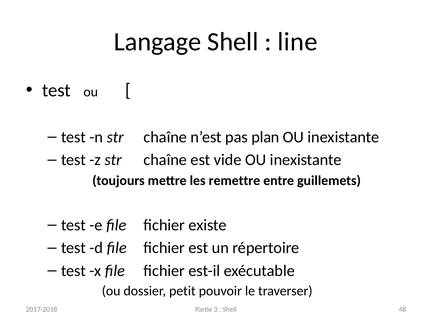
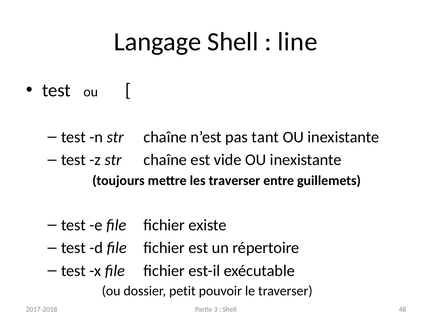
plan: plan -> tant
les remettre: remettre -> traverser
